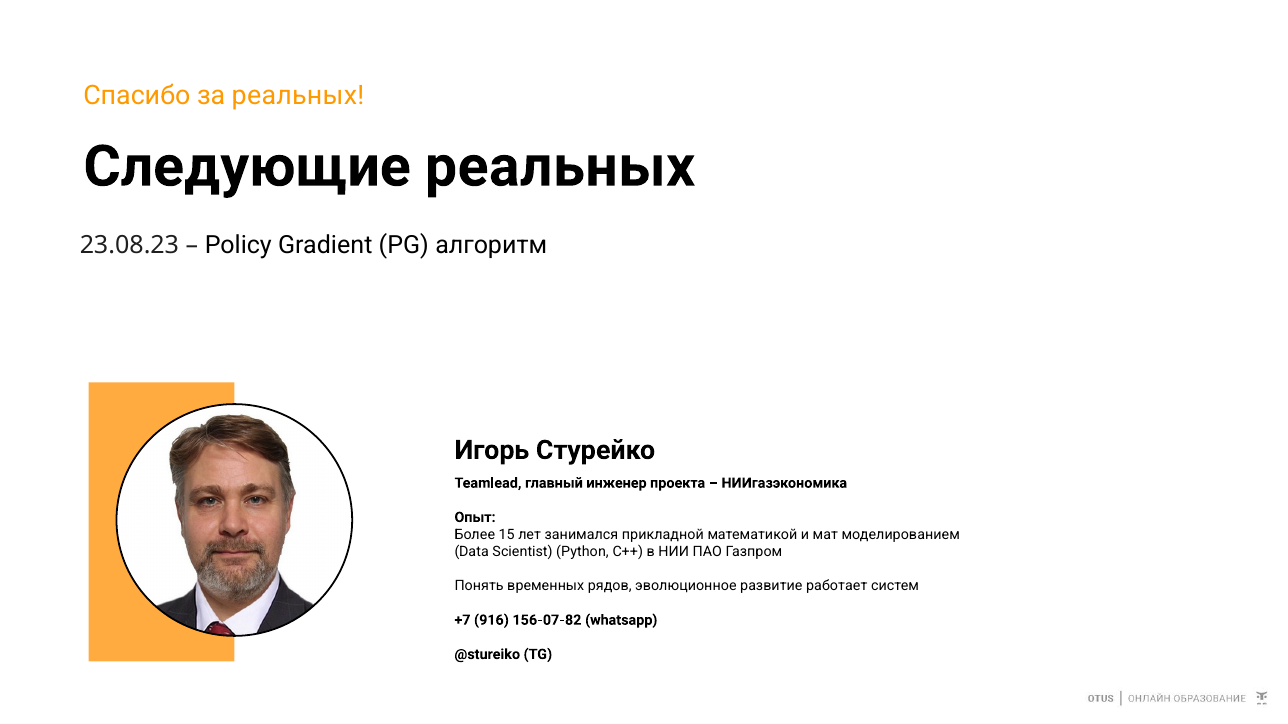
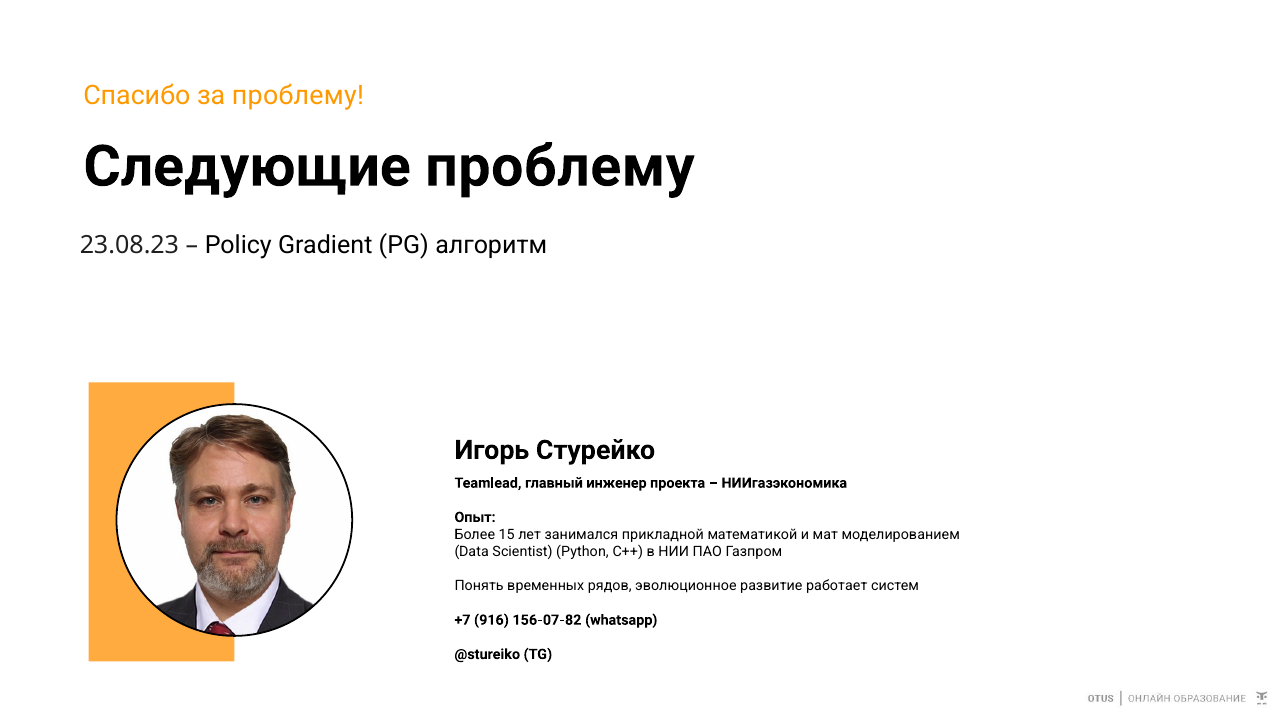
за реальных: реальных -> проблему
Cледующие реальных: реальных -> проблему
